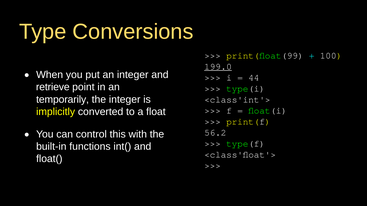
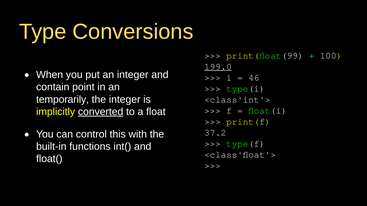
44: 44 -> 46
retrieve: retrieve -> contain
converted underline: none -> present
56.2: 56.2 -> 37.2
